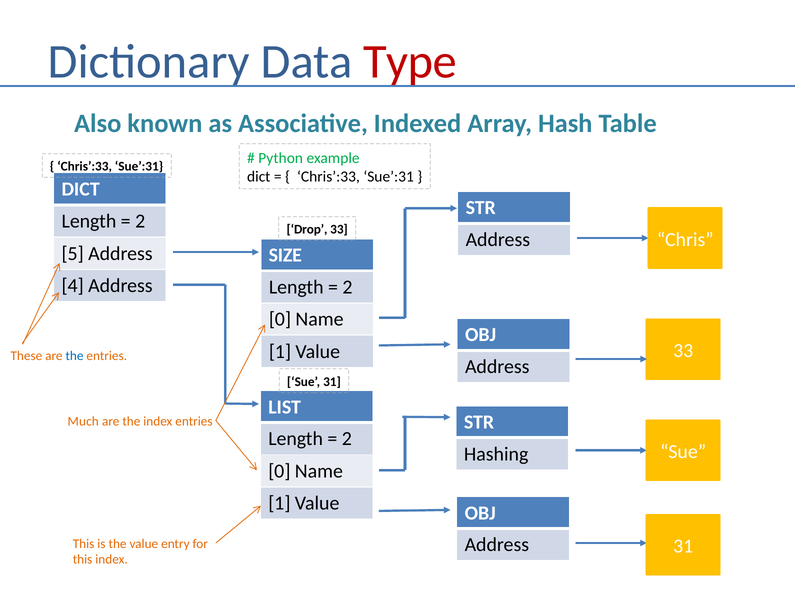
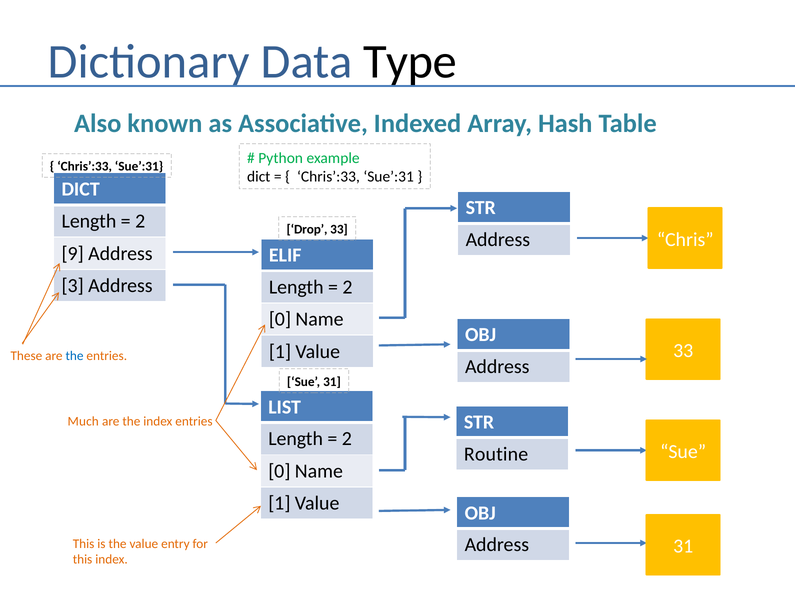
Type colour: red -> black
5: 5 -> 9
SIZE: SIZE -> ELIF
4: 4 -> 3
Hashing: Hashing -> Routine
